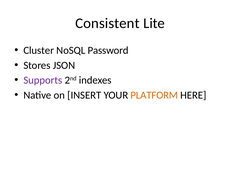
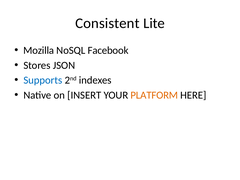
Cluster: Cluster -> Mozilla
Password: Password -> Facebook
Supports colour: purple -> blue
